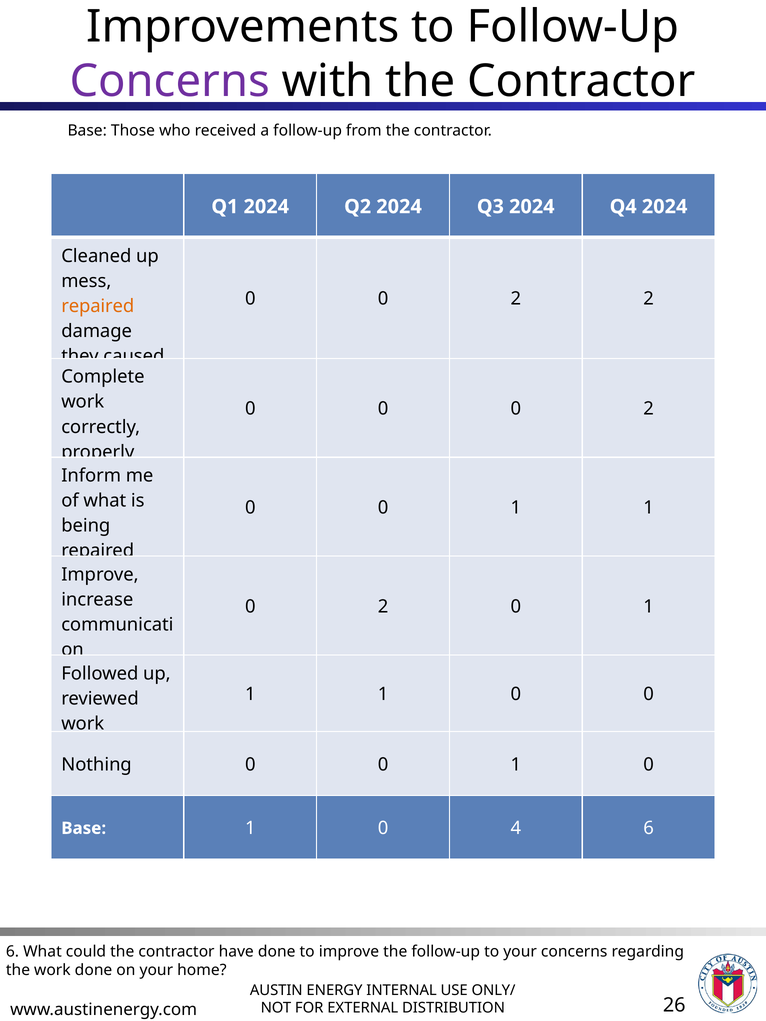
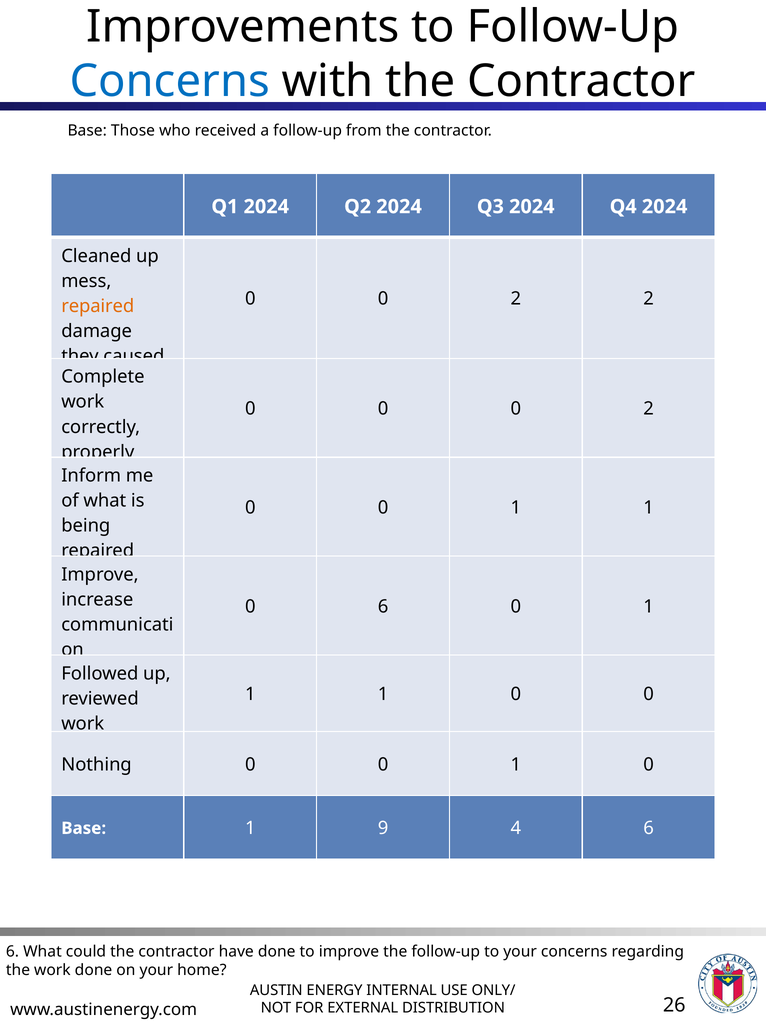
Concerns at (170, 81) colour: purple -> blue
2 at (383, 607): 2 -> 6
Base 1 0: 0 -> 9
